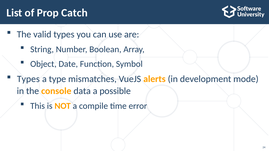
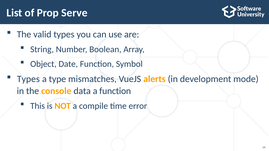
Catch: Catch -> Serve
a possible: possible -> function
